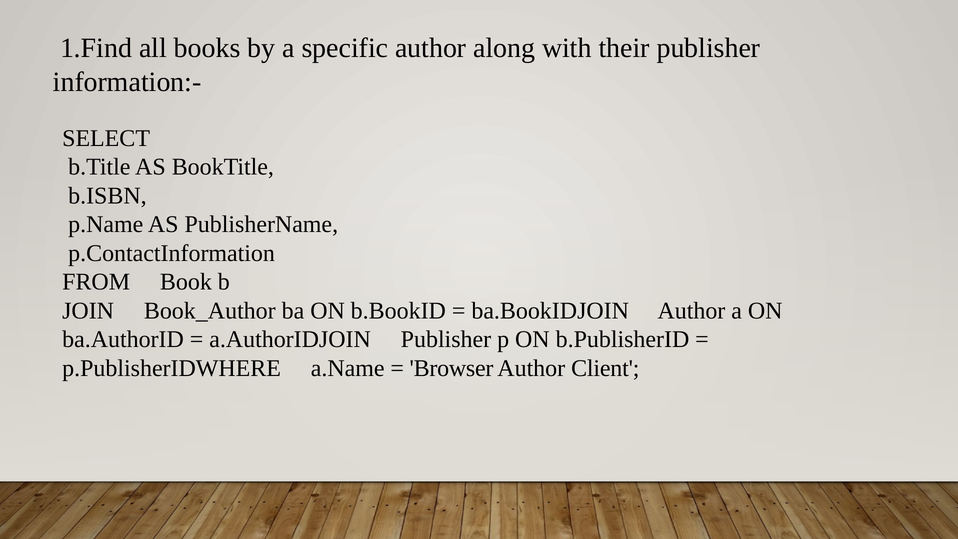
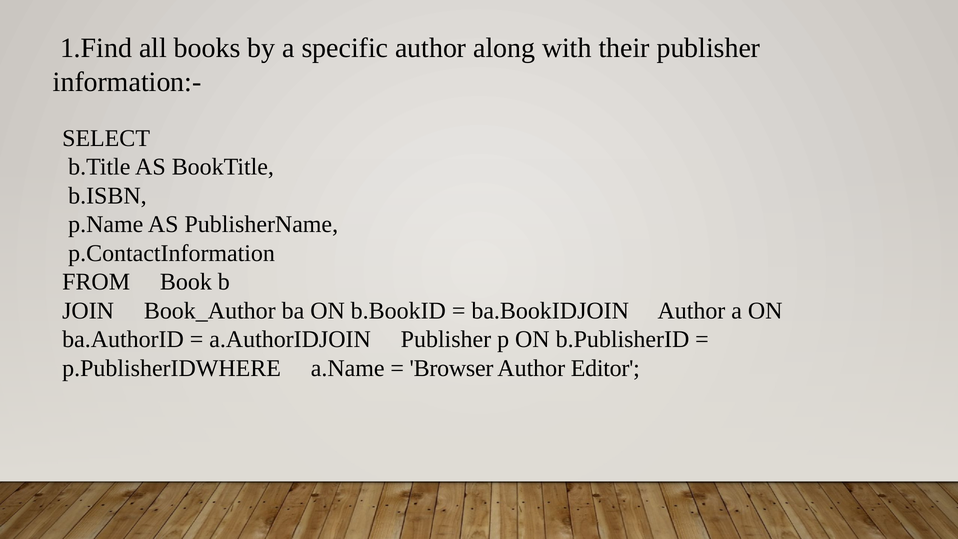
Client: Client -> Editor
